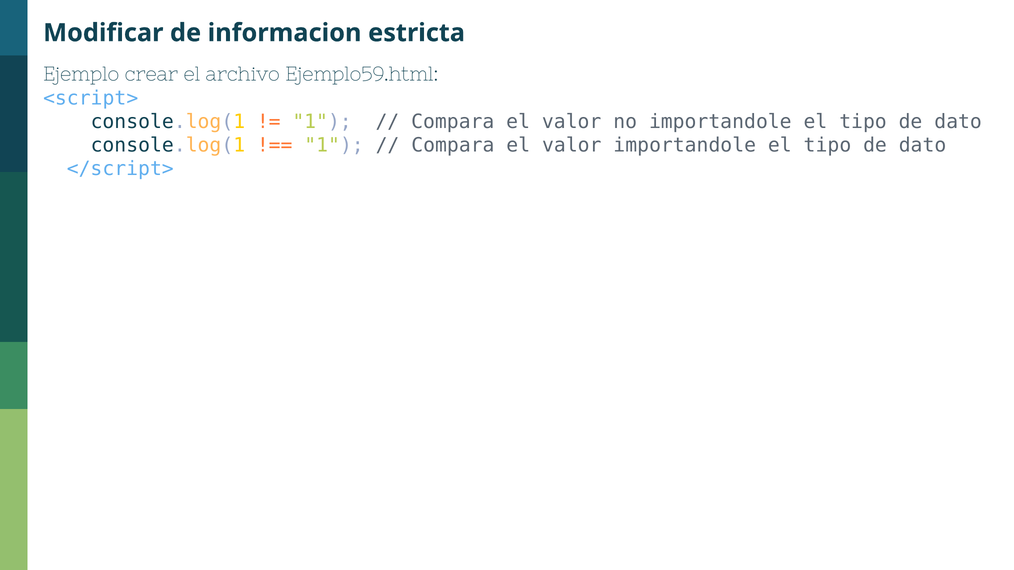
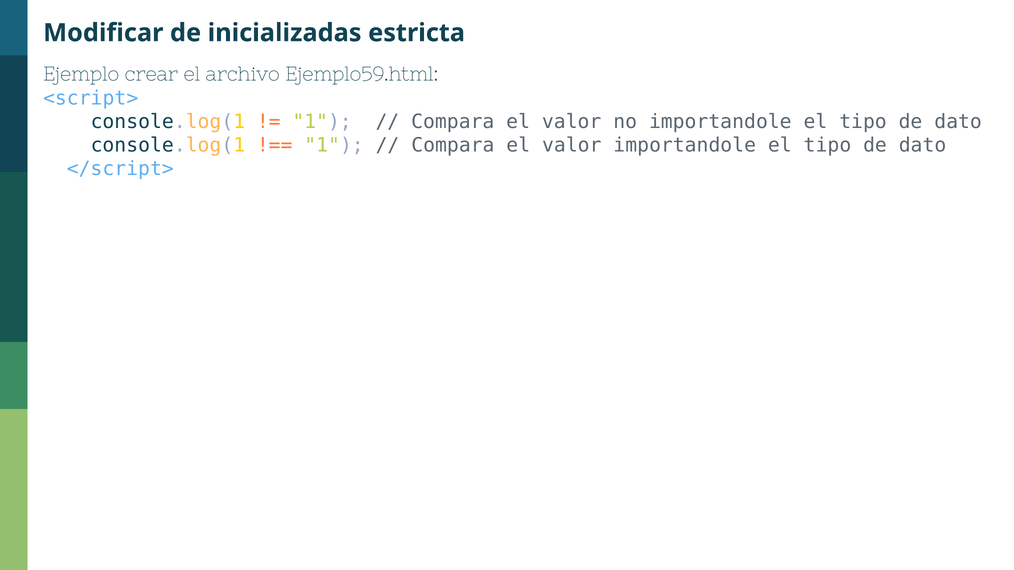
informacion: informacion -> inicializadas
